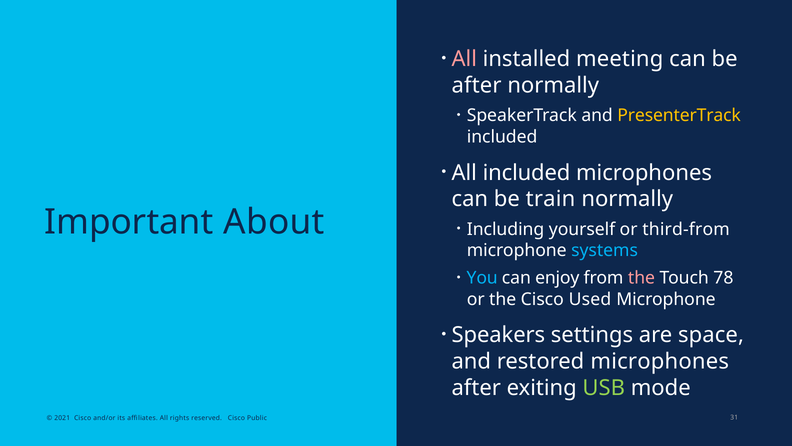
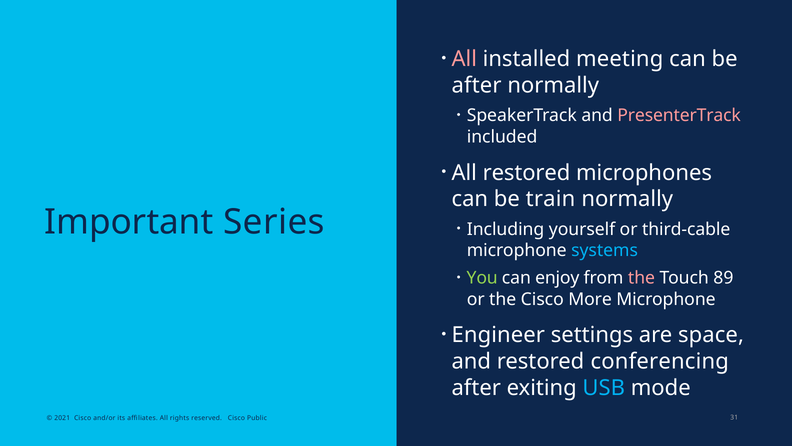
PresenterTrack colour: yellow -> pink
All included: included -> restored
About: About -> Series
third-from: third-from -> third-cable
You colour: light blue -> light green
78: 78 -> 89
Used: Used -> More
Speakers: Speakers -> Engineer
restored microphones: microphones -> conferencing
USB colour: light green -> light blue
